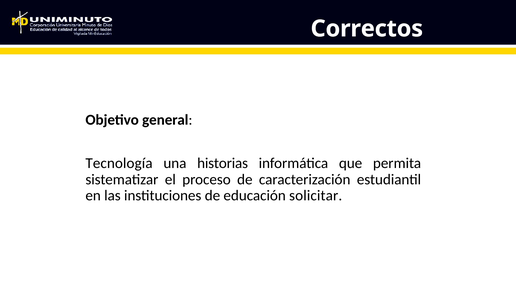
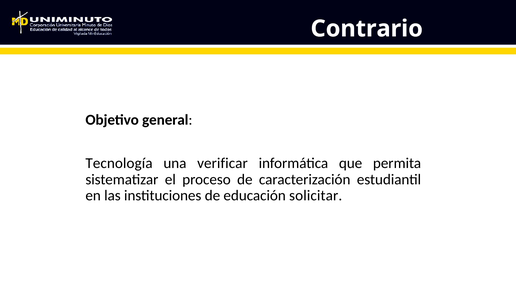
Correctos: Correctos -> Contrario
historias: historias -> verificar
